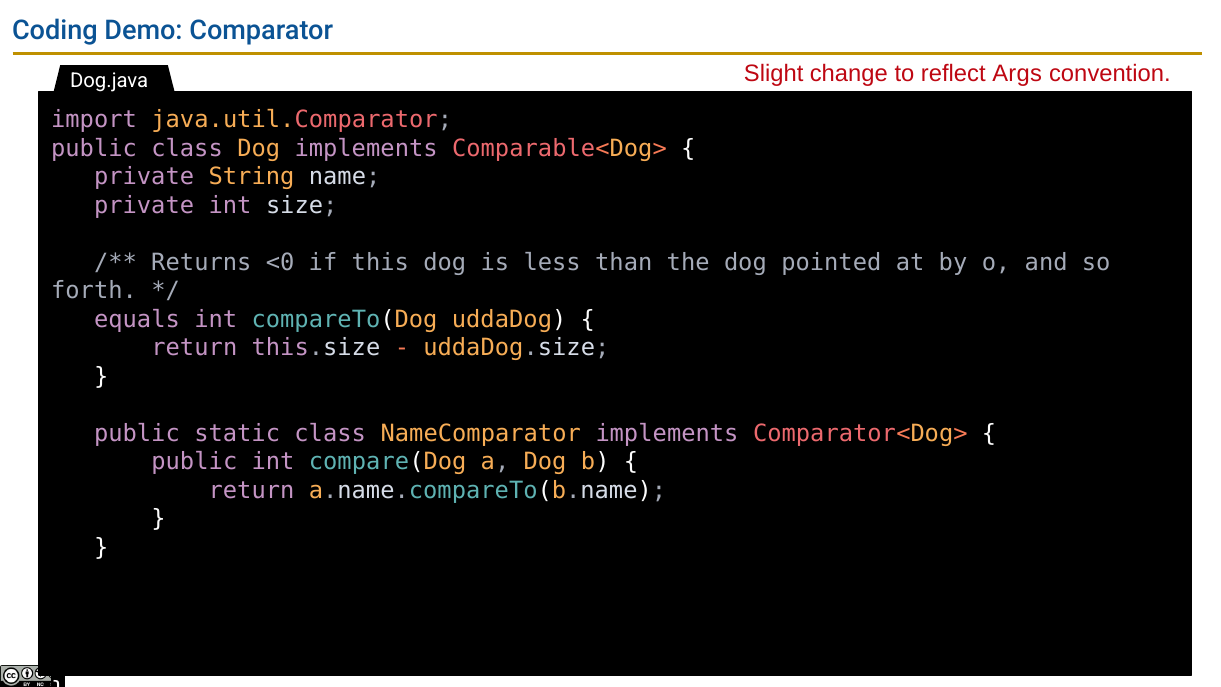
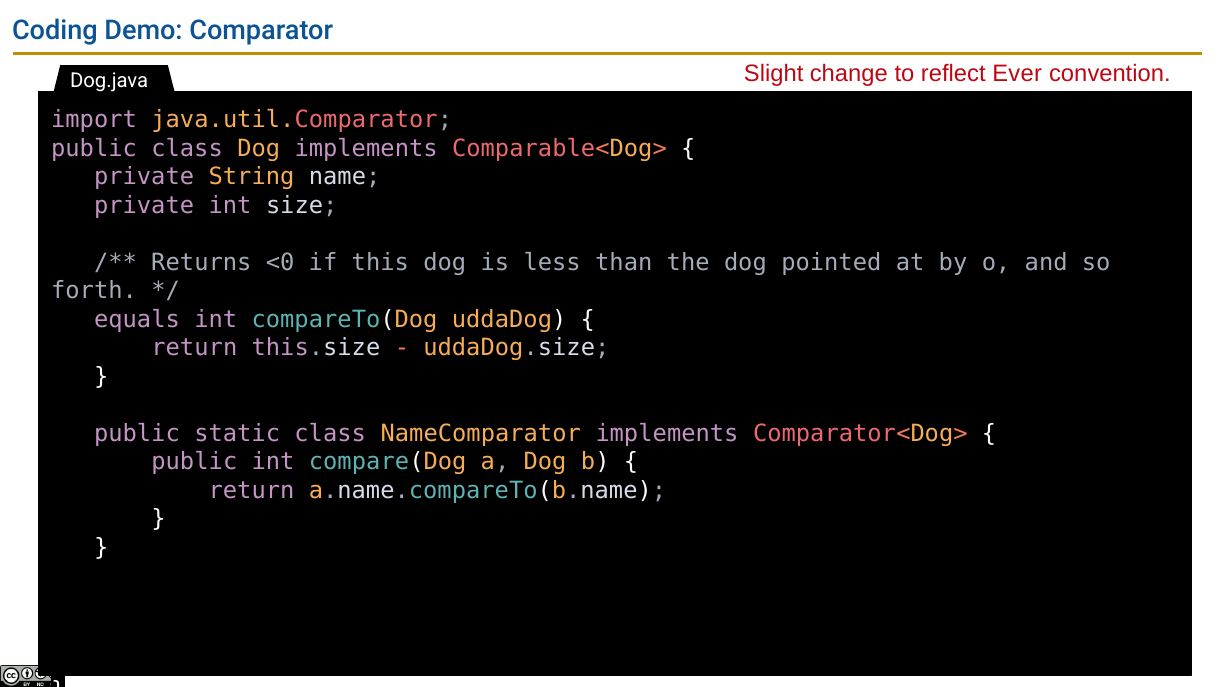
Args: Args -> Ever
